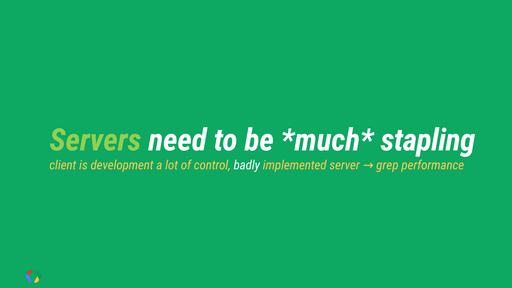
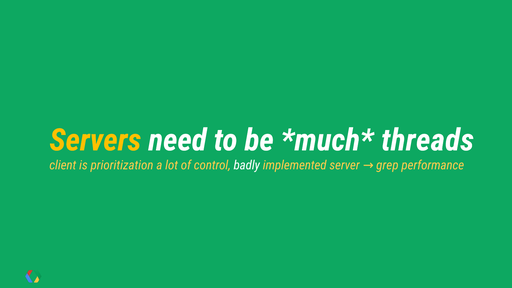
Servers colour: light green -> yellow
stapling: stapling -> threads
development: development -> prioritization
